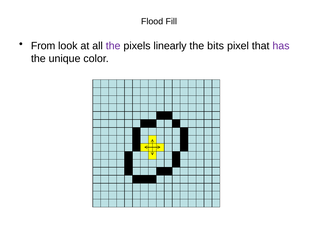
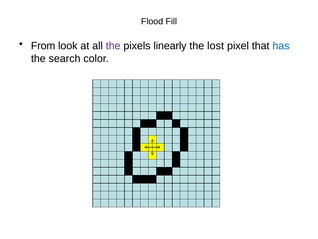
bits: bits -> lost
has colour: purple -> blue
unique: unique -> search
